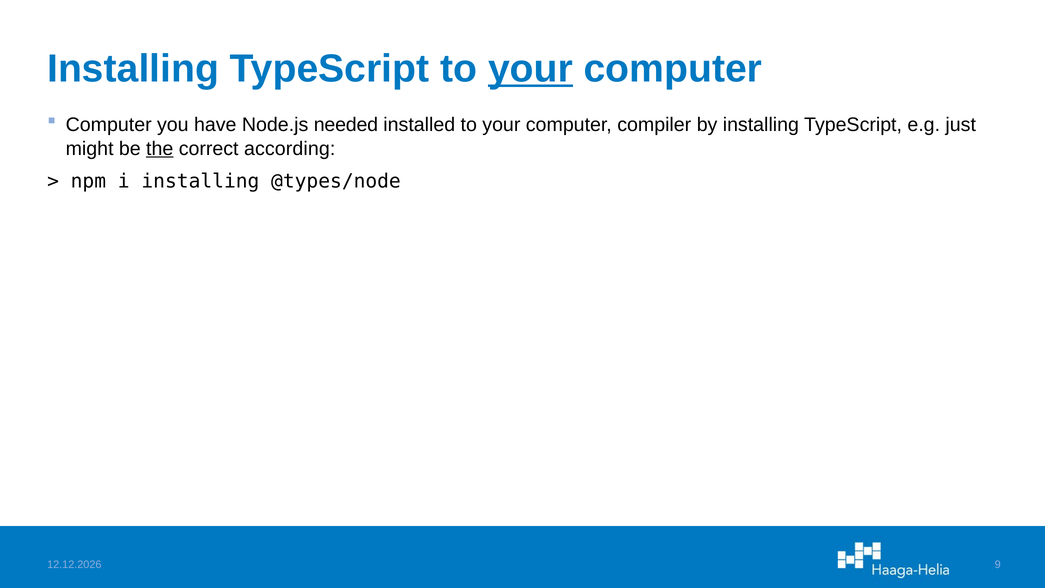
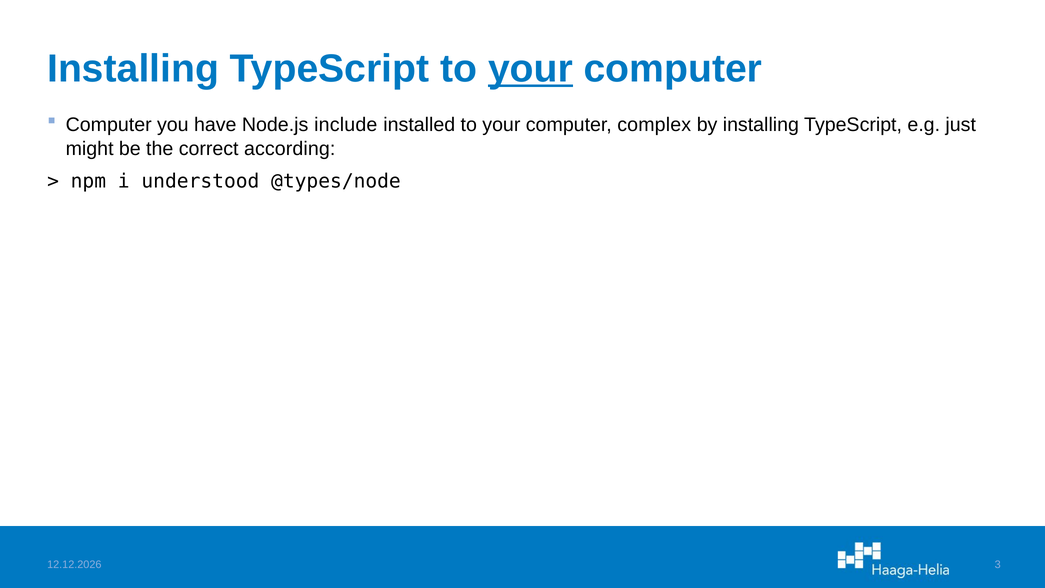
needed: needed -> include
compiler: compiler -> complex
the underline: present -> none
i installing: installing -> understood
9: 9 -> 3
